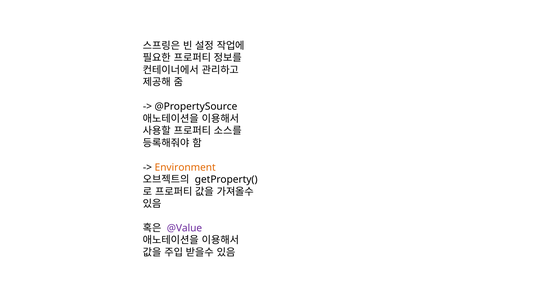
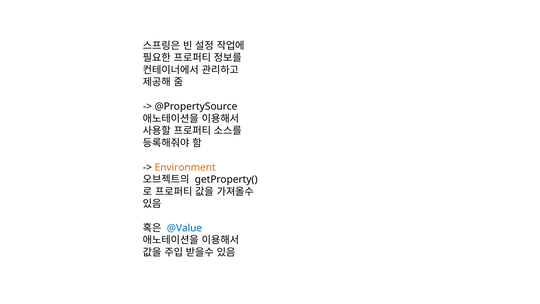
@Value colour: purple -> blue
